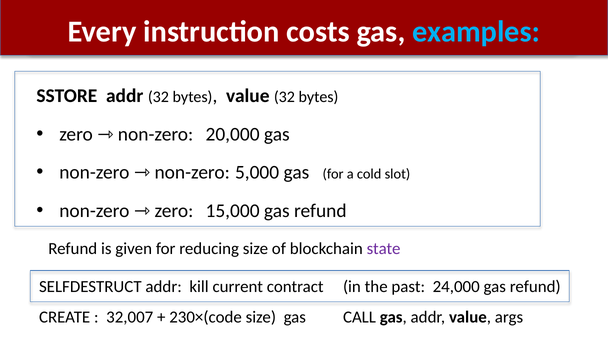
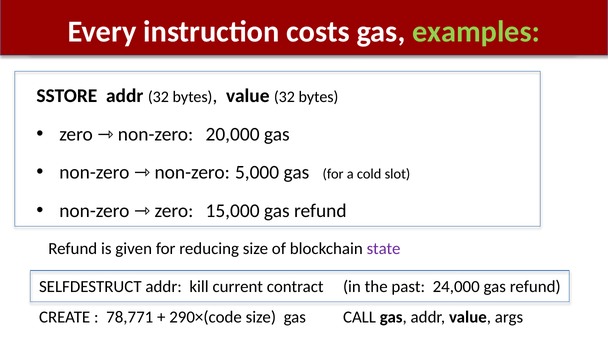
examples colour: light blue -> light green
32,007: 32,007 -> 78,771
230×(code: 230×(code -> 290×(code
